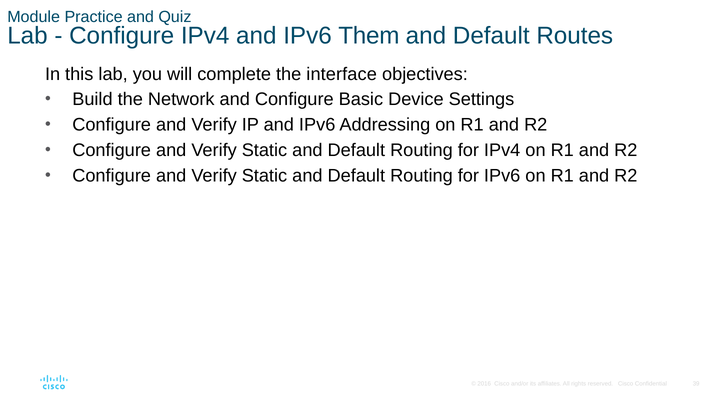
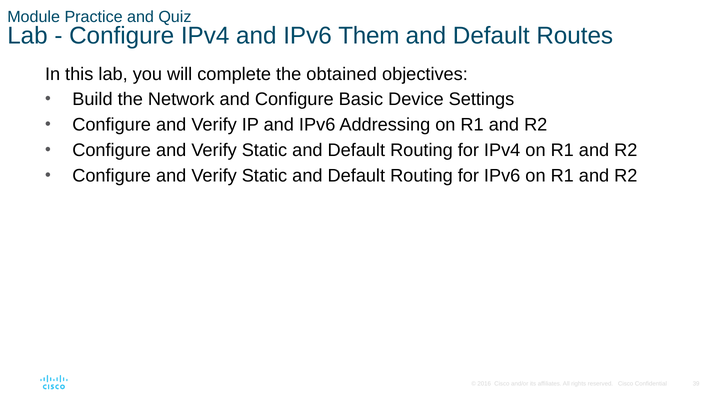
interface: interface -> obtained
